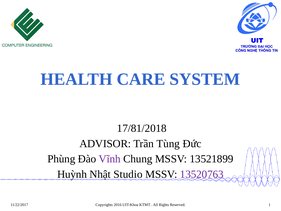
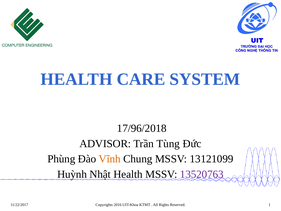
17/81/2018: 17/81/2018 -> 17/96/2018
Vĩnh colour: purple -> orange
13521899: 13521899 -> 13121099
Nhật Studio: Studio -> Health
